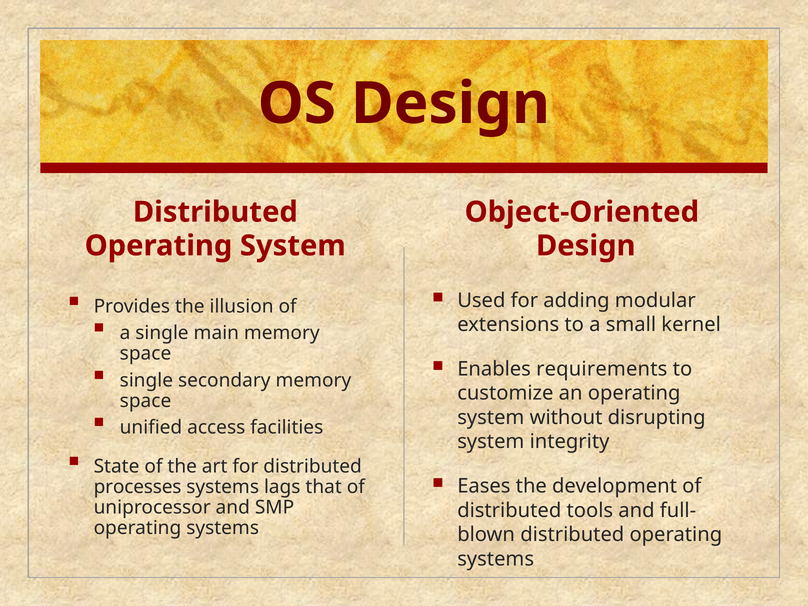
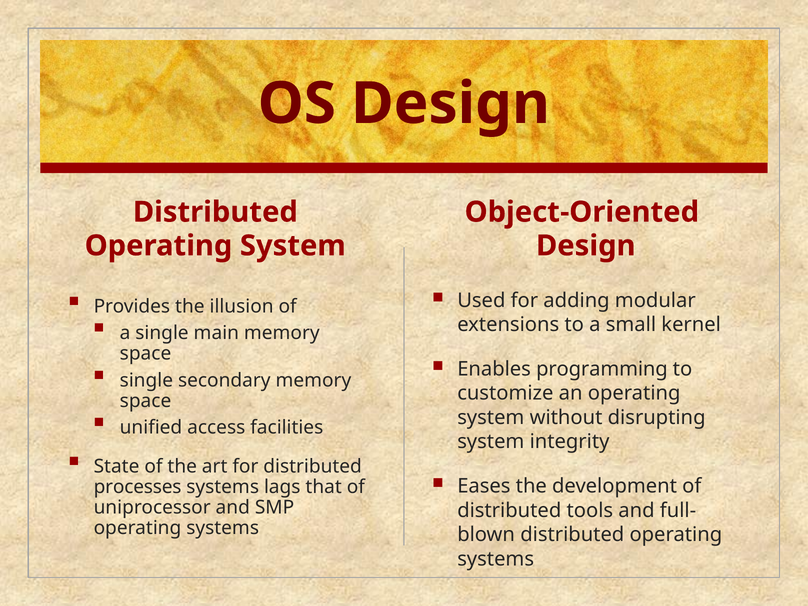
requirements: requirements -> programming
